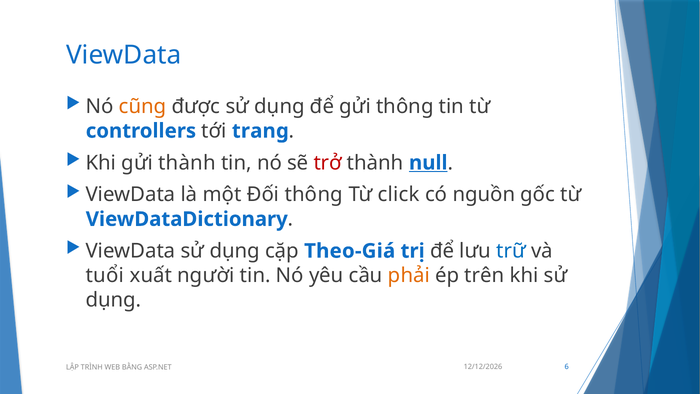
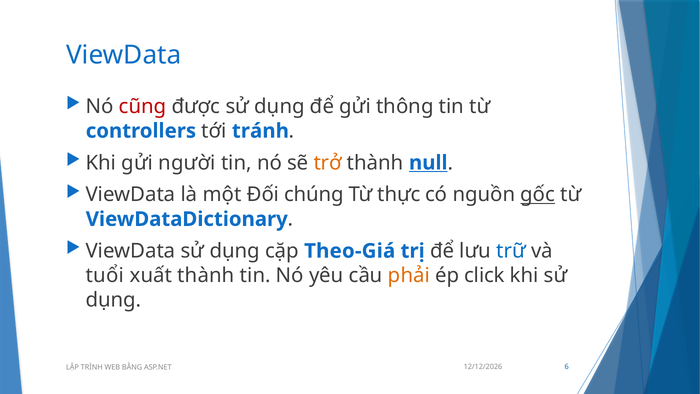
cũng colour: orange -> red
trang: trang -> tránh
gửi thành: thành -> người
trở colour: red -> orange
Đối thông: thông -> chúng
click: click -> thực
gốc underline: none -> present
xuất người: người -> thành
trên: trên -> click
